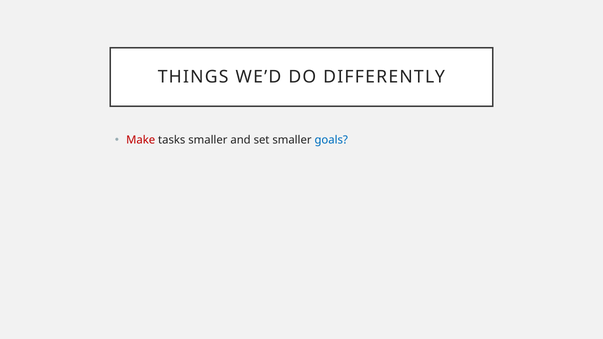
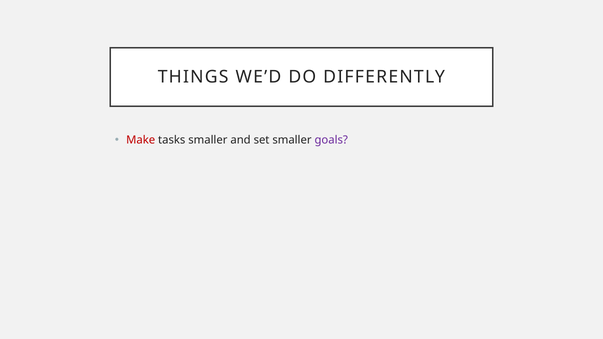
goals colour: blue -> purple
